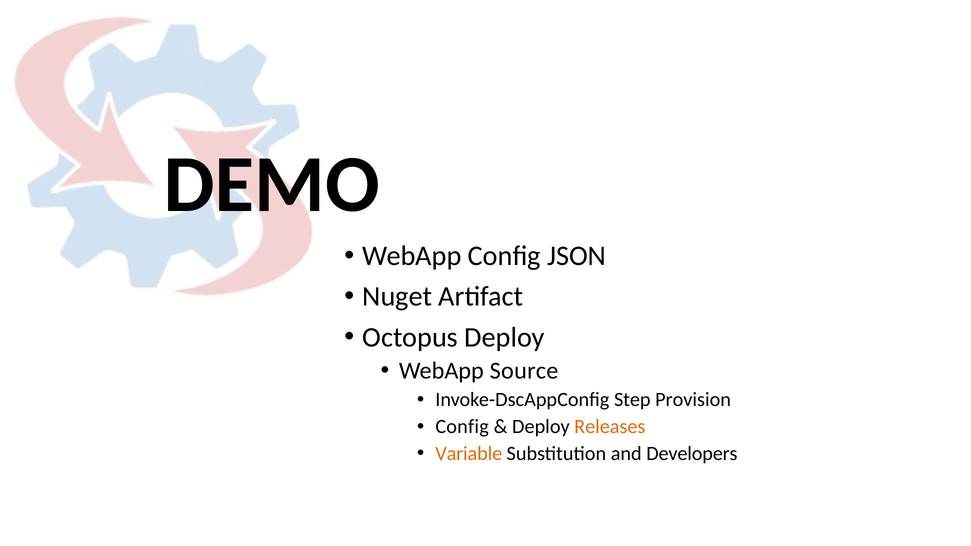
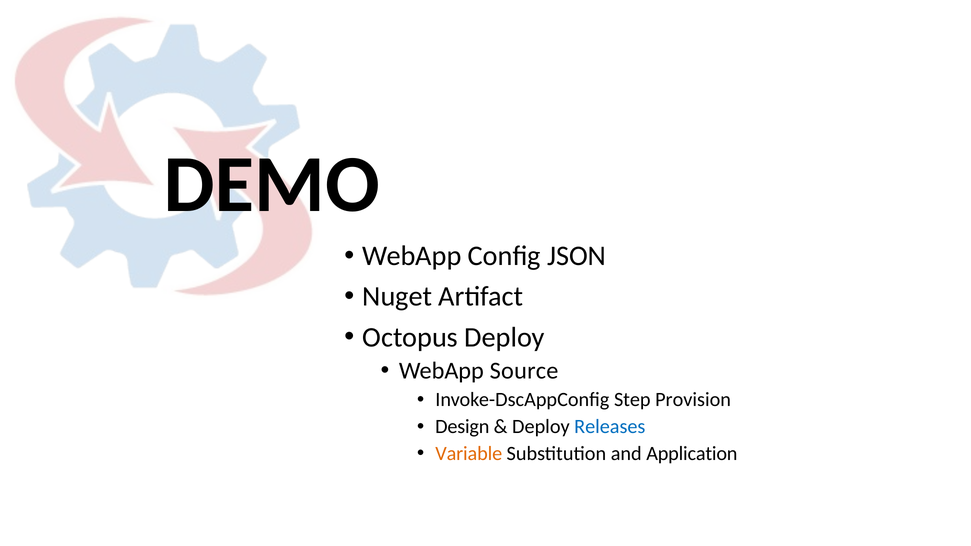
Config at (462, 427): Config -> Design
Releases colour: orange -> blue
Developers: Developers -> Application
